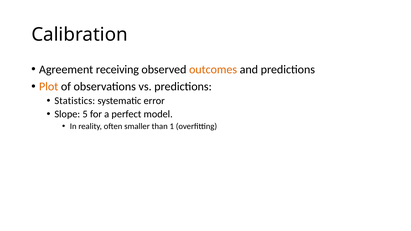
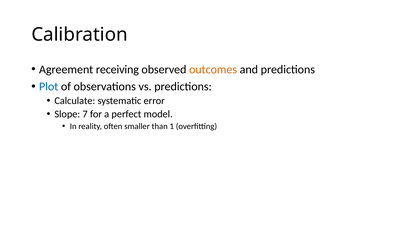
Plot colour: orange -> blue
Statistics: Statistics -> Calculate
5: 5 -> 7
